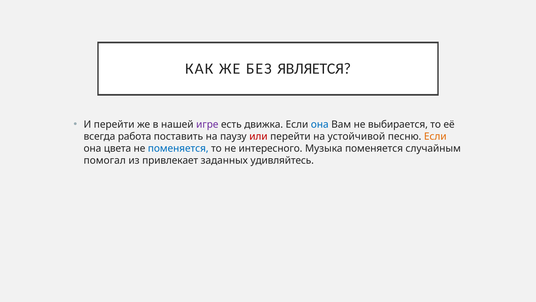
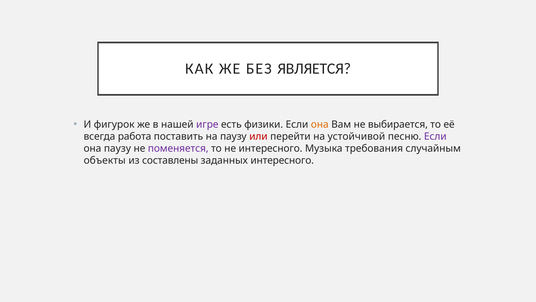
И перейти: перейти -> фигурок
движка: движка -> физики
она at (320, 124) colour: blue -> orange
Если at (435, 136) colour: orange -> purple
она цвета: цвета -> паузу
поменяется at (178, 148) colour: blue -> purple
Музыка поменяется: поменяется -> требования
помогал: помогал -> объекты
привлекает: привлекает -> составлены
заданных удивляйтесь: удивляйтесь -> интересного
